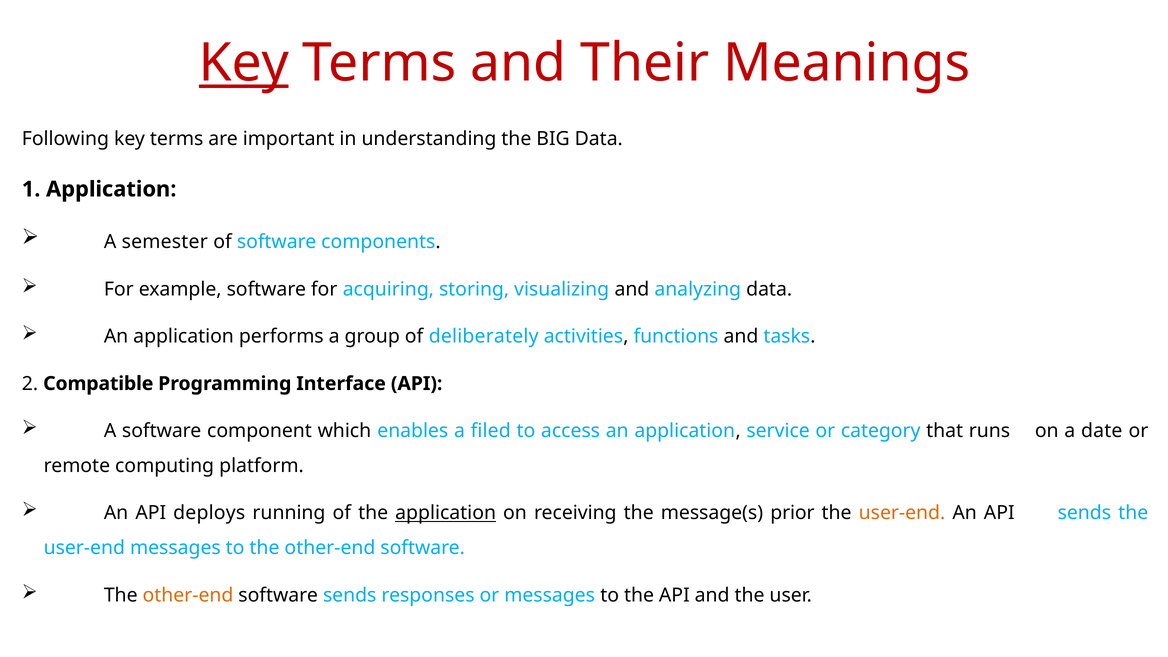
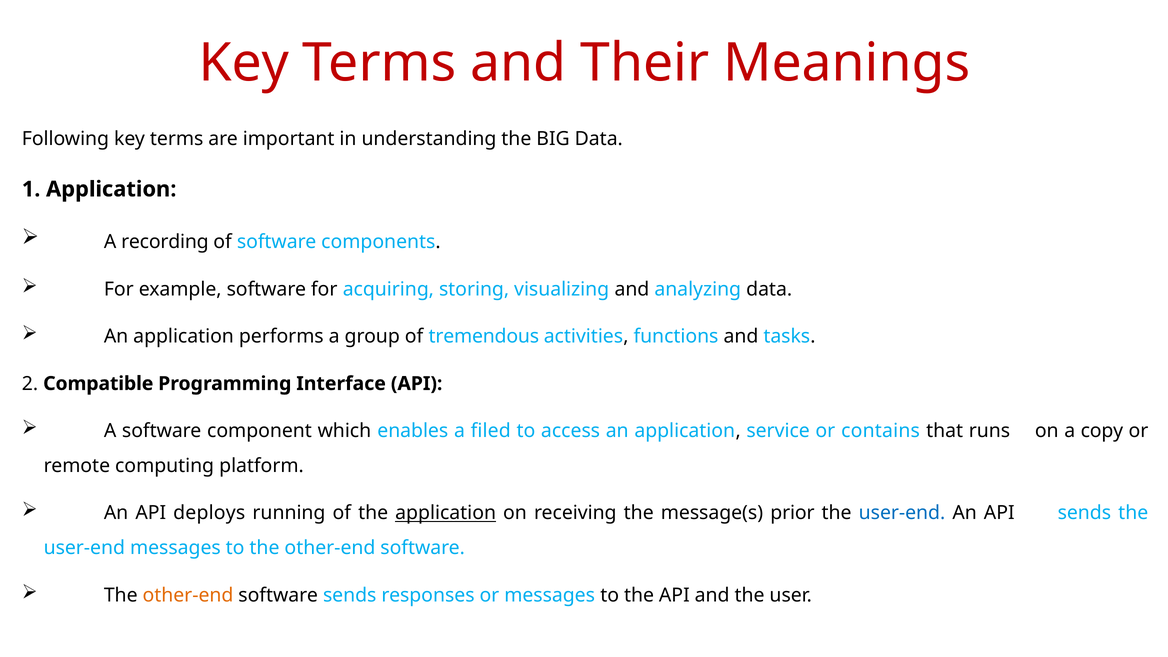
Key at (244, 63) underline: present -> none
semester: semester -> recording
deliberately: deliberately -> tremendous
category: category -> contains
date: date -> copy
user-end at (902, 513) colour: orange -> blue
